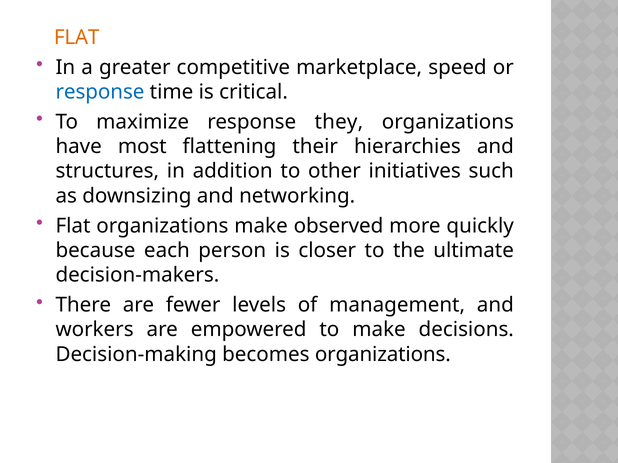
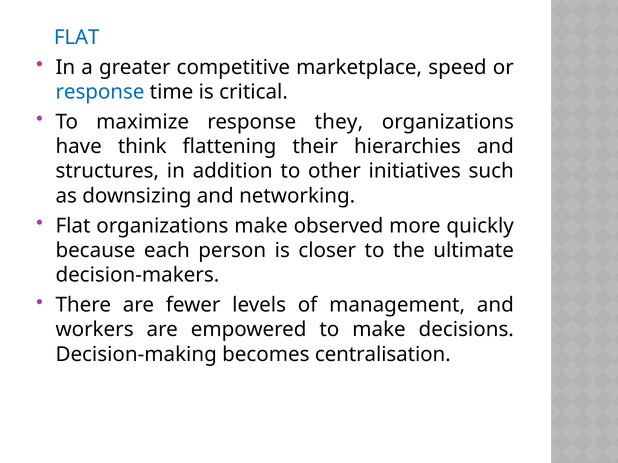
FLAT at (77, 37) colour: orange -> blue
most: most -> think
becomes organizations: organizations -> centralisation
